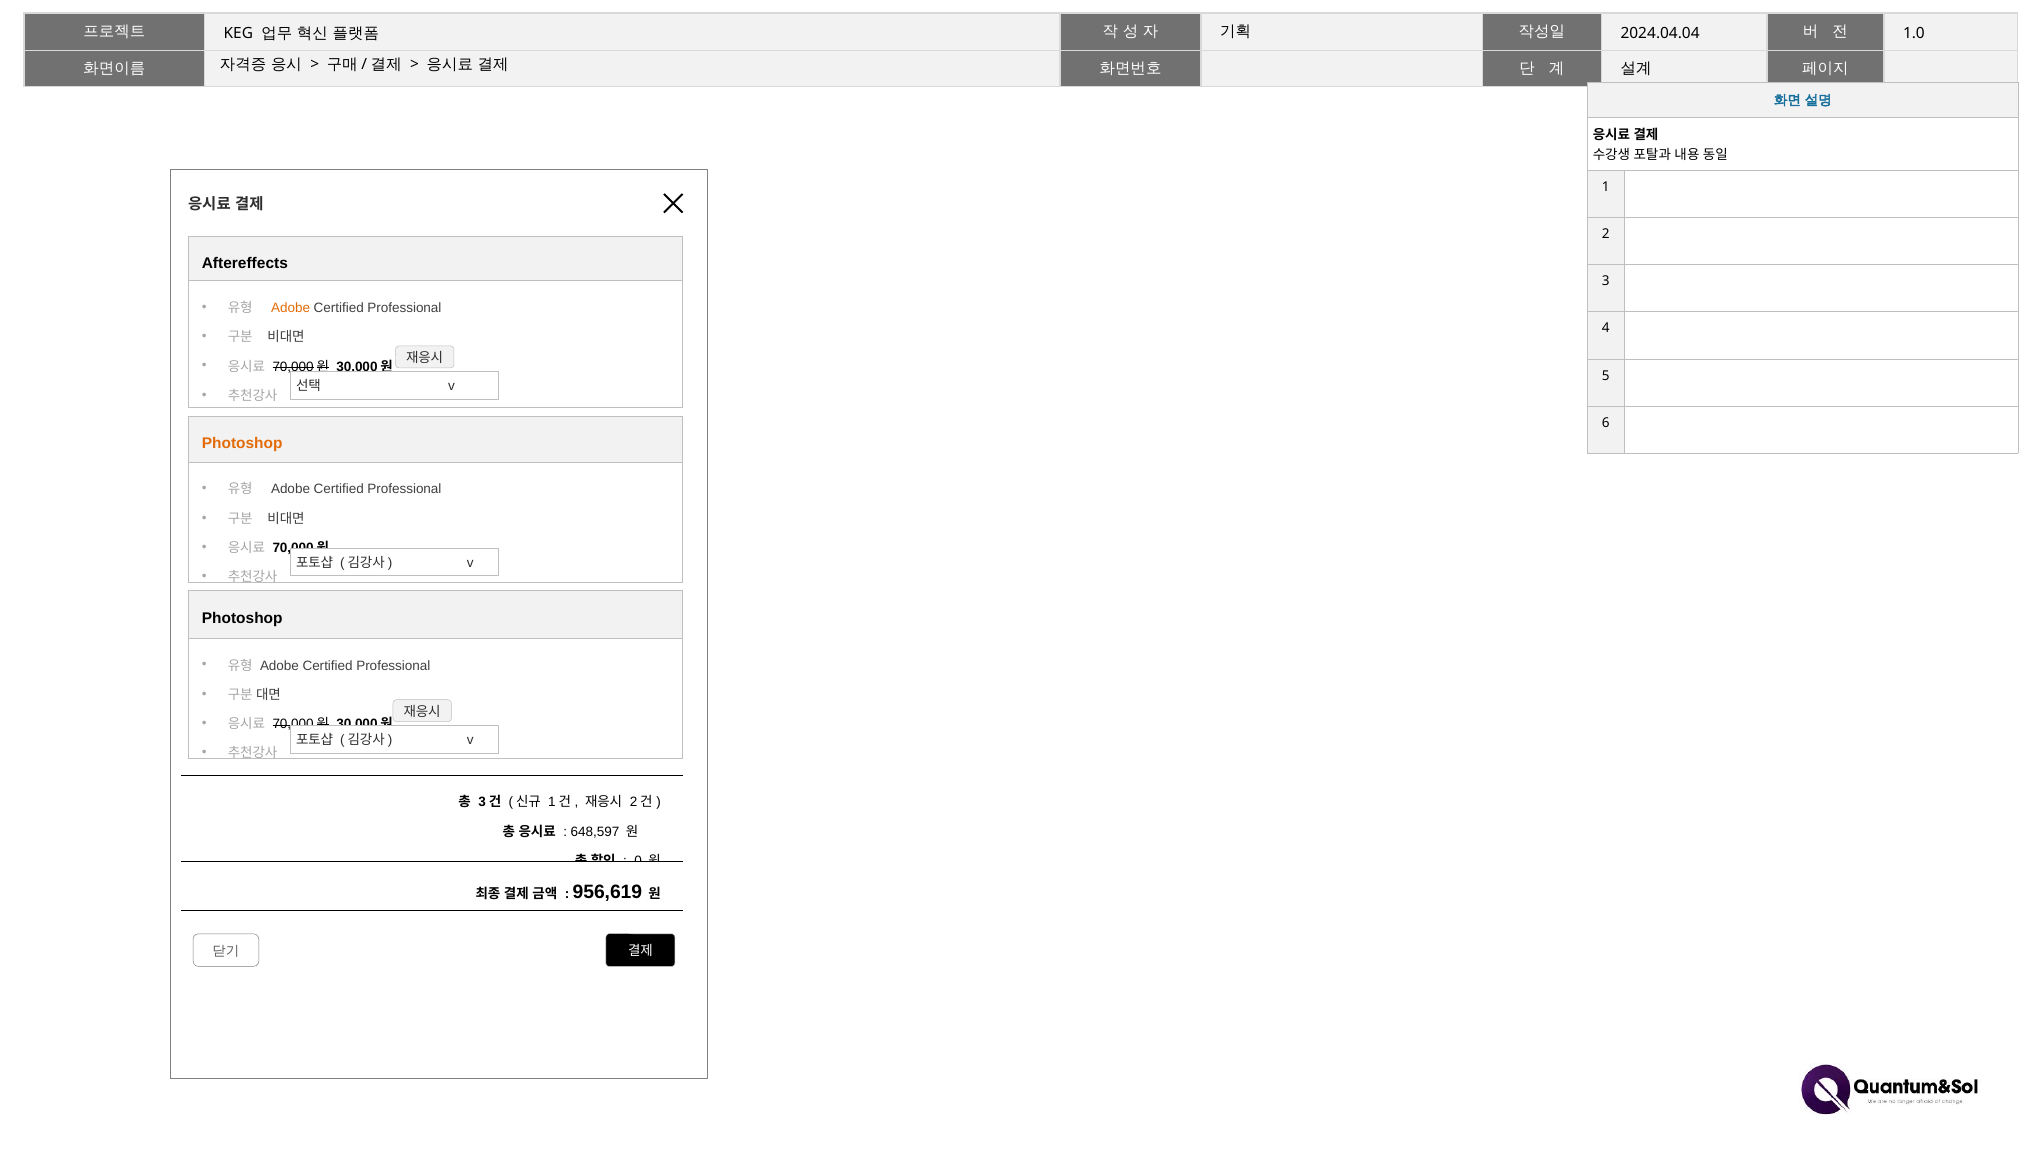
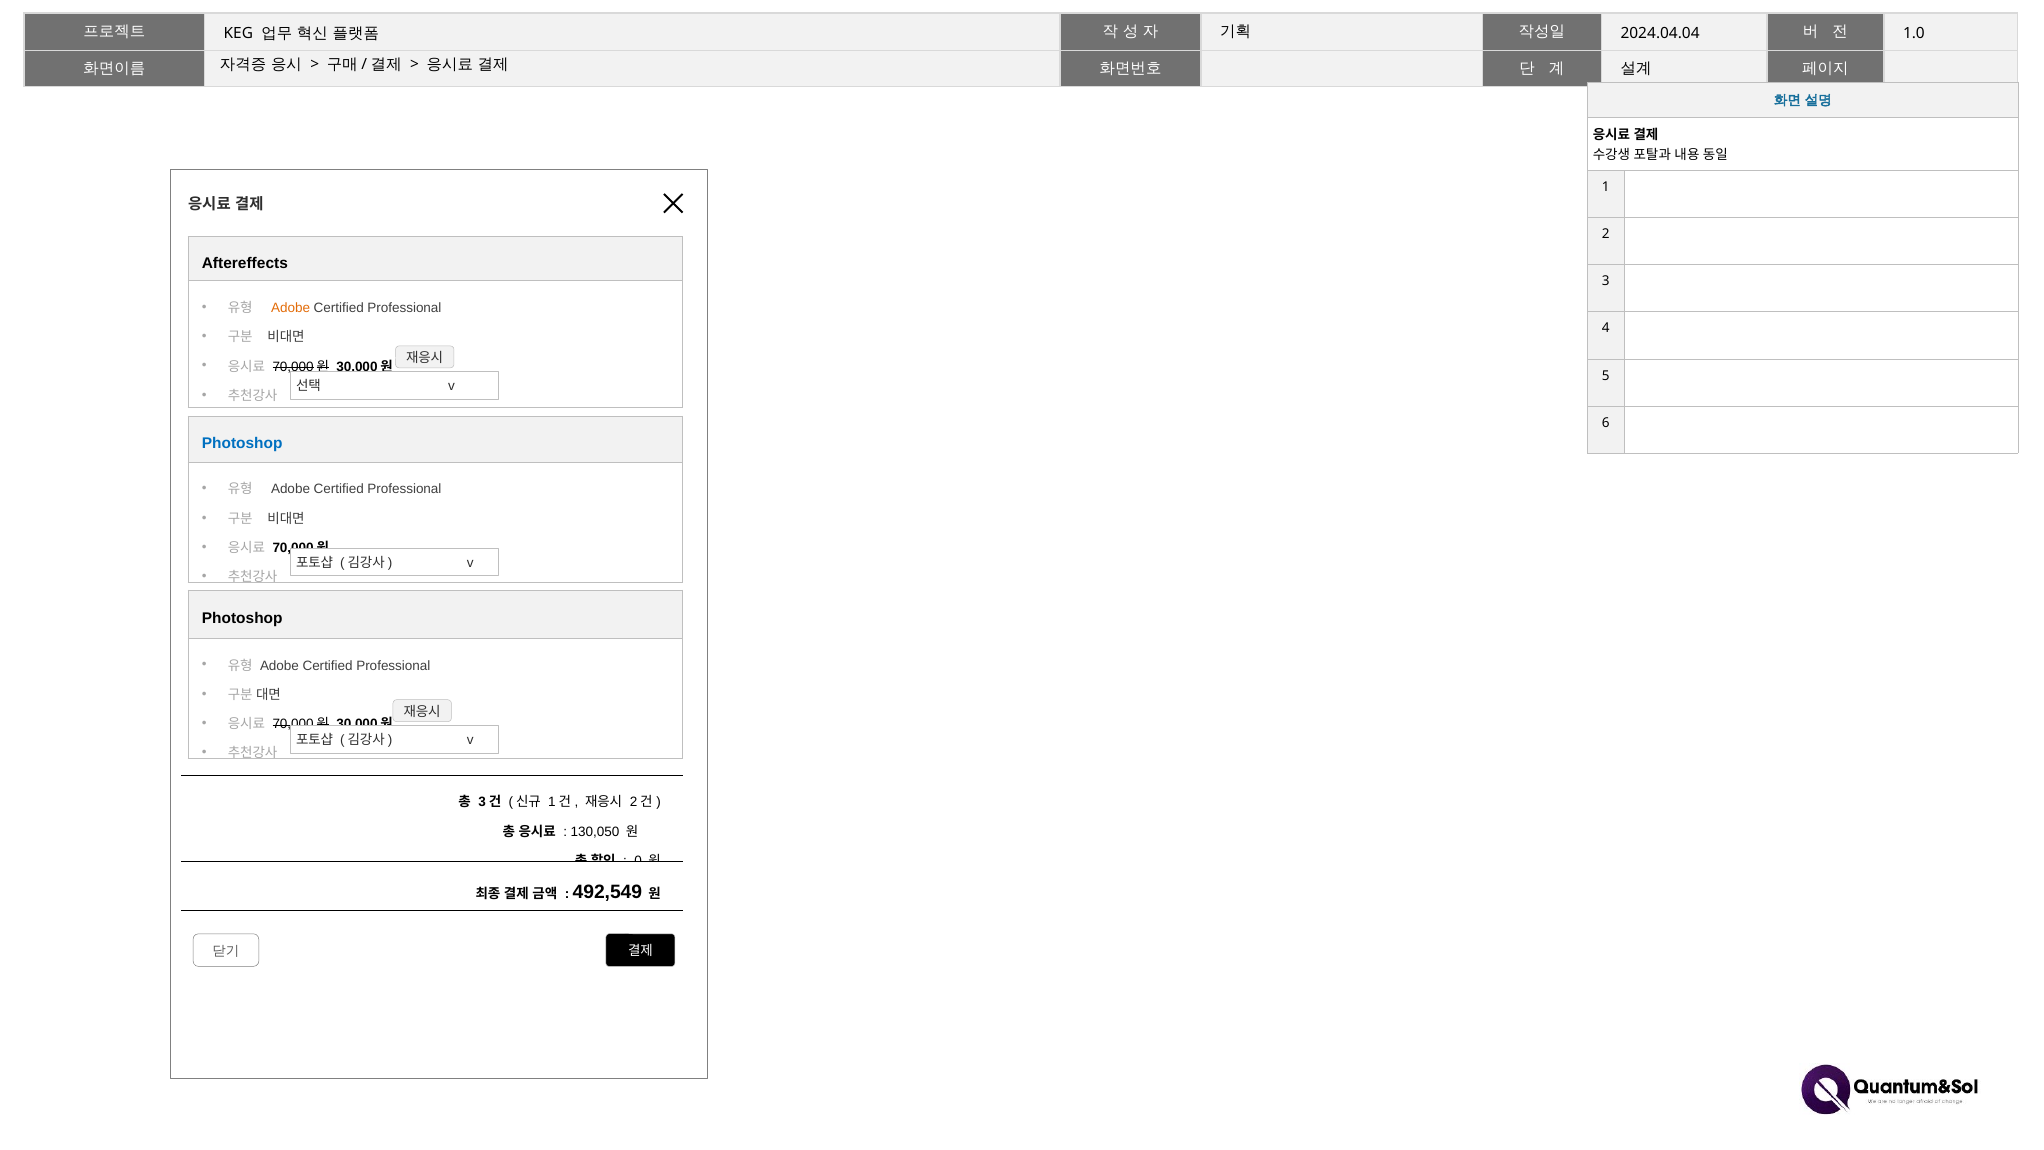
Photoshop at (242, 443) colour: orange -> blue
648,597: 648,597 -> 130,050
956,619: 956,619 -> 492,549
